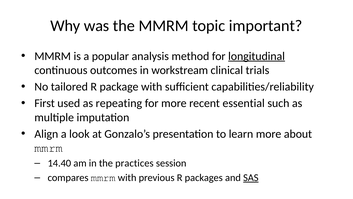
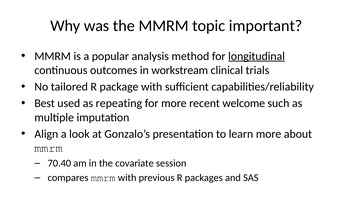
First: First -> Best
essential: essential -> welcome
14.40: 14.40 -> 70.40
practices: practices -> covariate
SAS underline: present -> none
